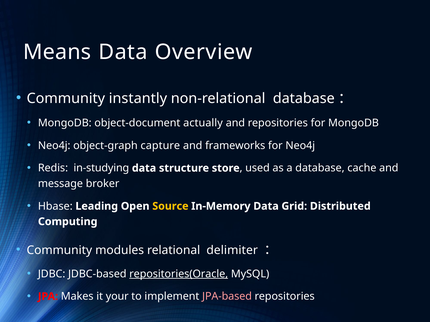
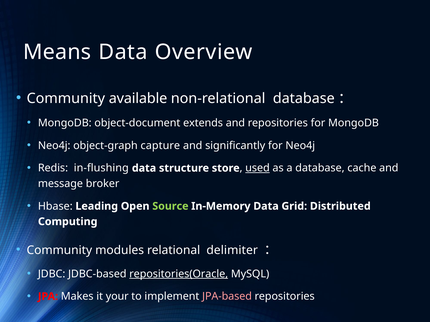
instantly: instantly -> available
actually: actually -> extends
frameworks: frameworks -> significantly
in-studying: in-studying -> in-flushing
used underline: none -> present
Source colour: yellow -> light green
